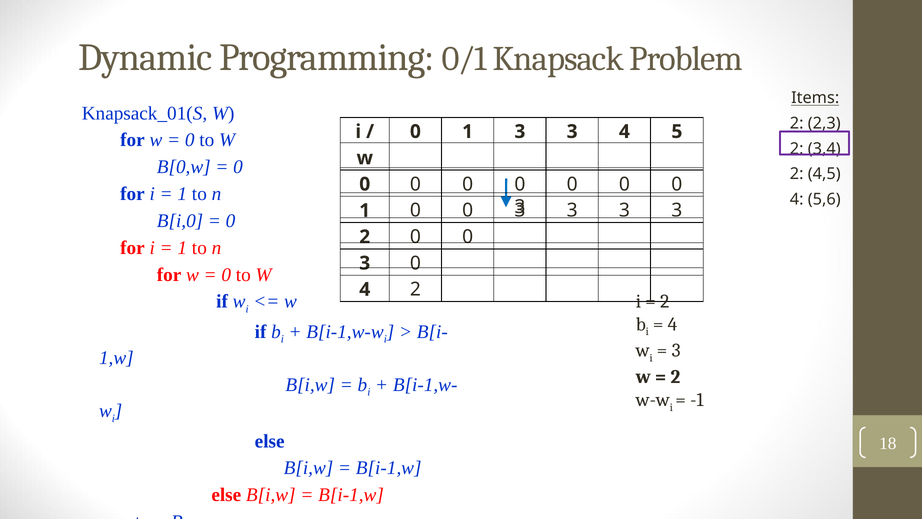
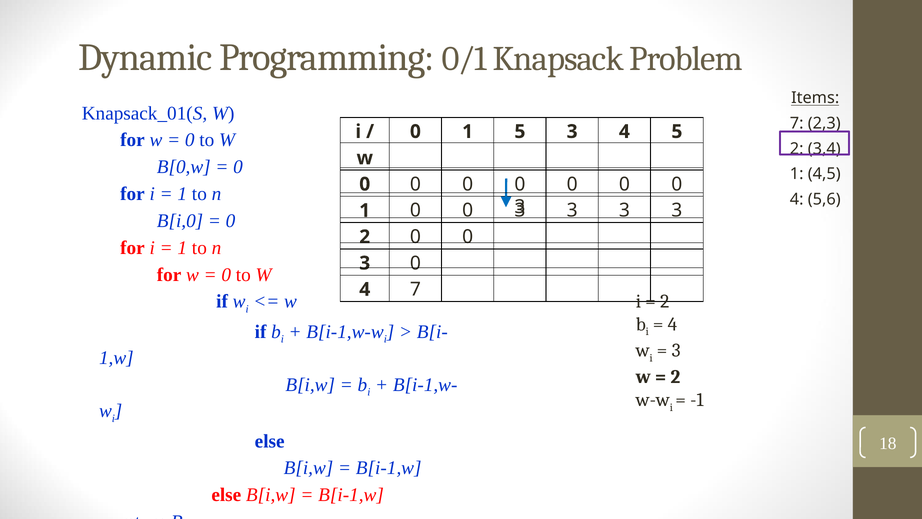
2 at (797, 123): 2 -> 7
1 3: 3 -> 5
2 at (797, 174): 2 -> 1
4 2: 2 -> 7
